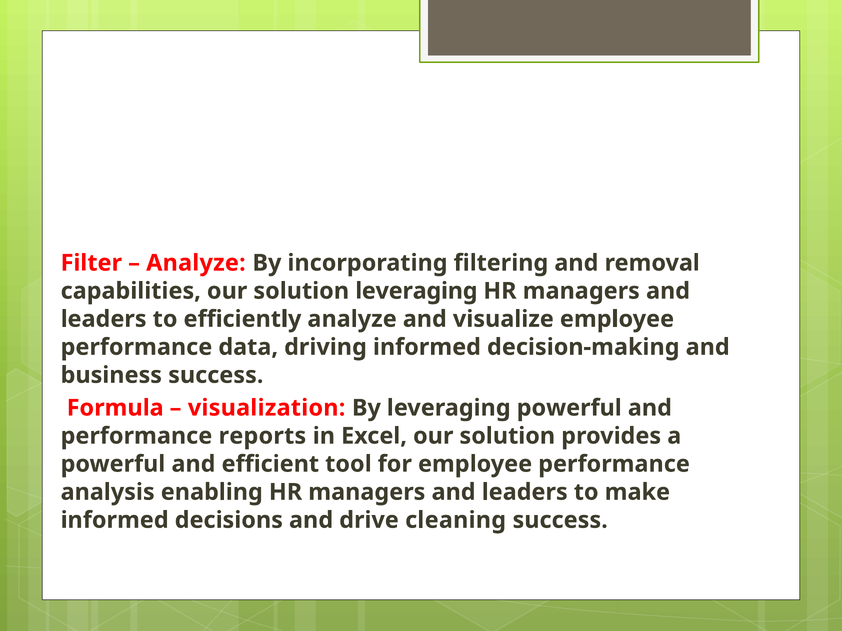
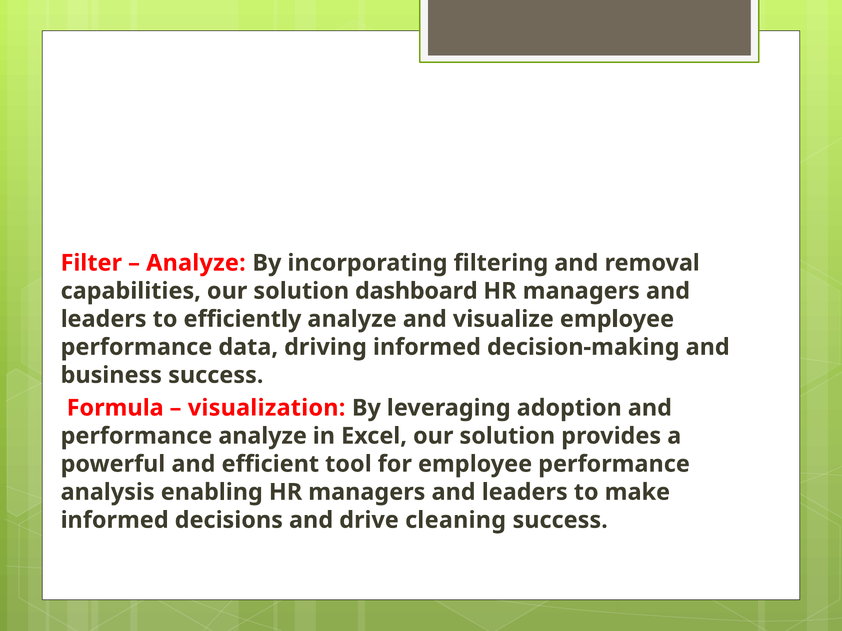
solution leveraging: leveraging -> dashboard
leveraging powerful: powerful -> adoption
performance reports: reports -> analyze
